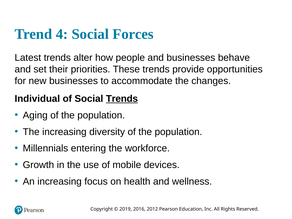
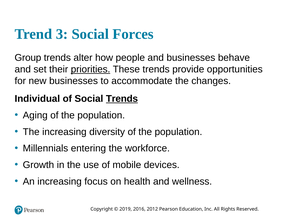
4: 4 -> 3
Latest: Latest -> Group
priorities underline: none -> present
